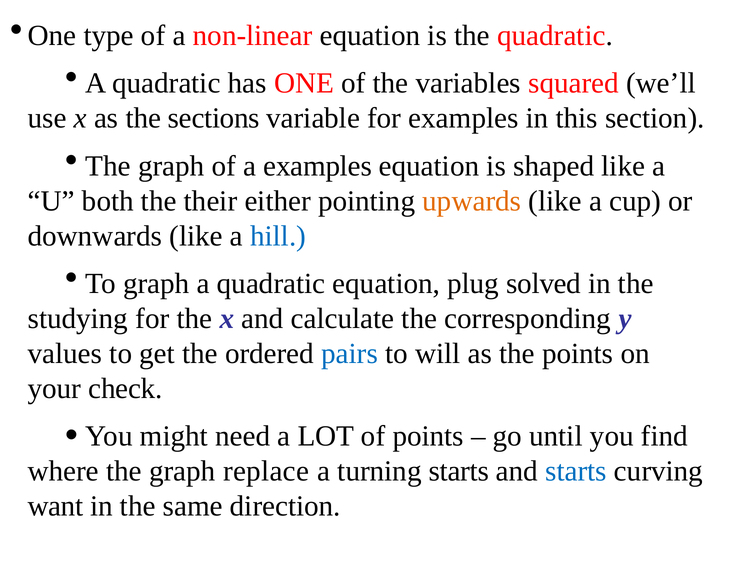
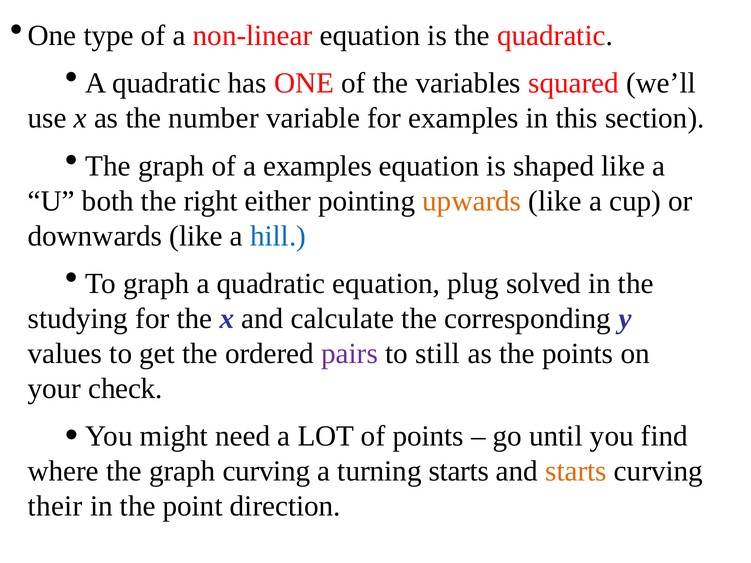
sections: sections -> number
their: their -> right
pairs colour: blue -> purple
will: will -> still
graph replace: replace -> curving
starts at (576, 472) colour: blue -> orange
want: want -> their
same: same -> point
